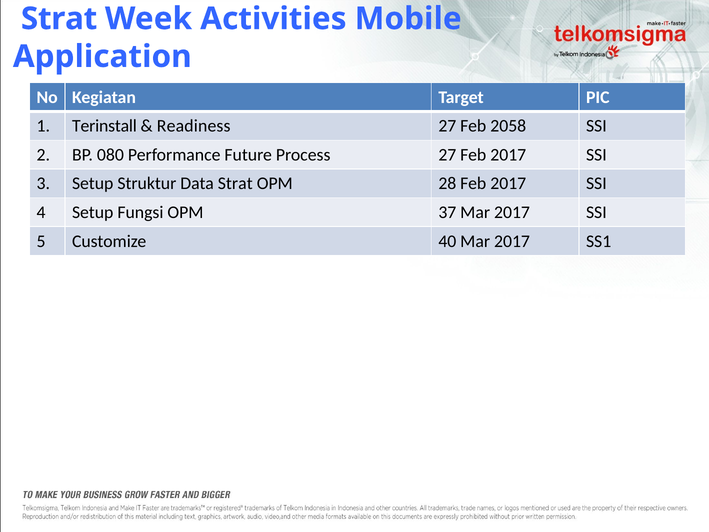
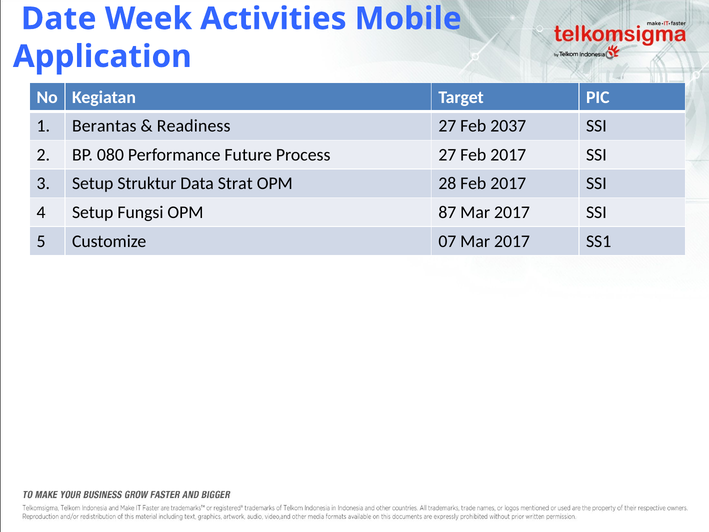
Strat at (59, 19): Strat -> Date
Terinstall: Terinstall -> Berantas
2058: 2058 -> 2037
37: 37 -> 87
40: 40 -> 07
